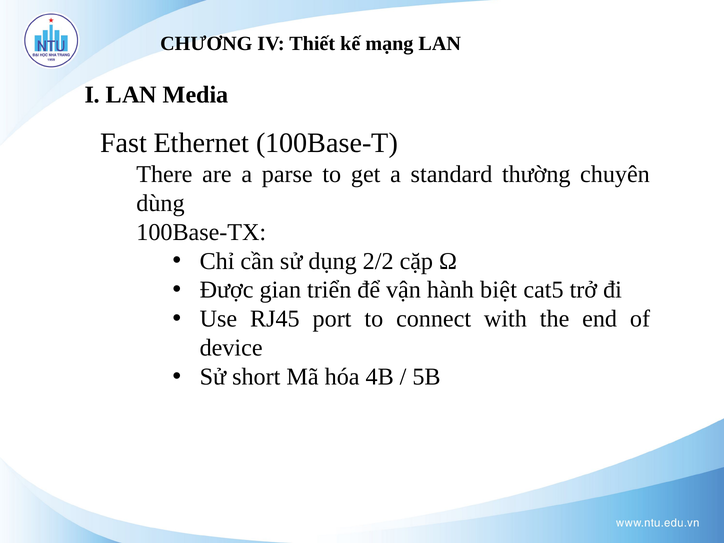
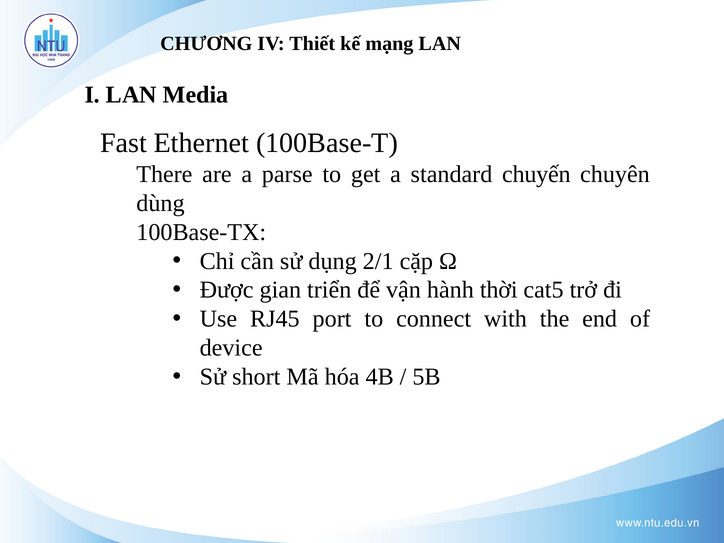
thường: thường -> chuyến
2/2: 2/2 -> 2/1
biệt: biệt -> thời
